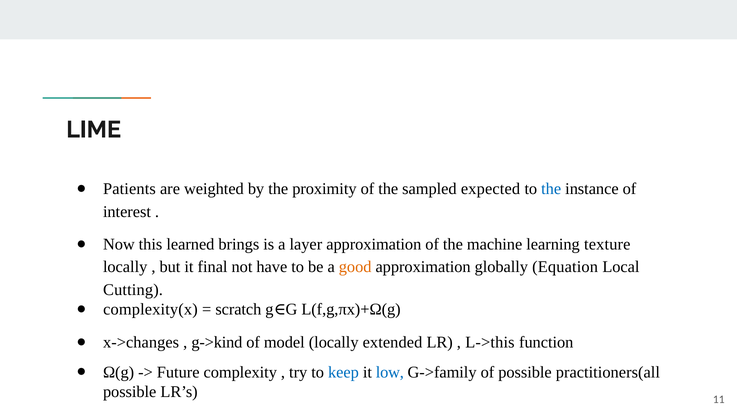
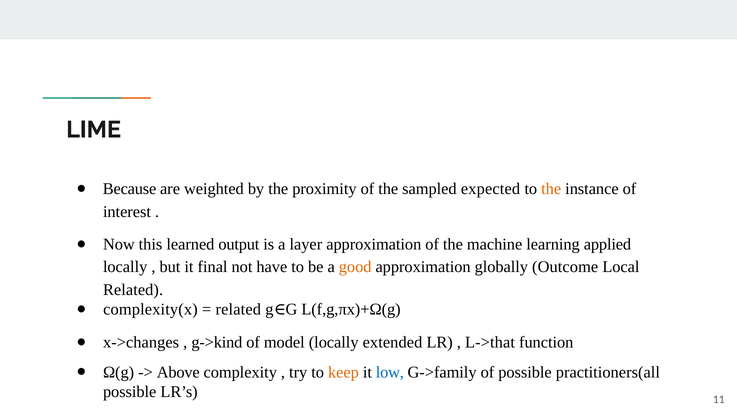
Patients: Patients -> Because
the at (551, 189) colour: blue -> orange
brings: brings -> output
texture: texture -> applied
Equation: Equation -> Outcome
Cutting at (133, 289): Cutting -> Related
scratch at (238, 309): scratch -> related
L->this: L->this -> L->that
Future: Future -> Above
keep colour: blue -> orange
